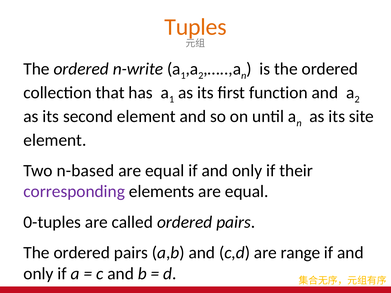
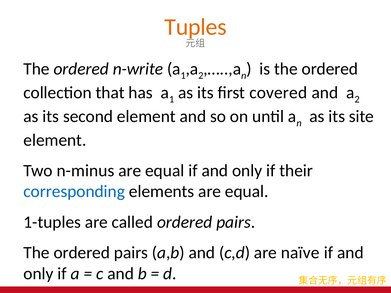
function: function -> covered
n-based: n-based -> n-minus
corresponding colour: purple -> blue
0-tuples: 0-tuples -> 1-tuples
range: range -> naïve
